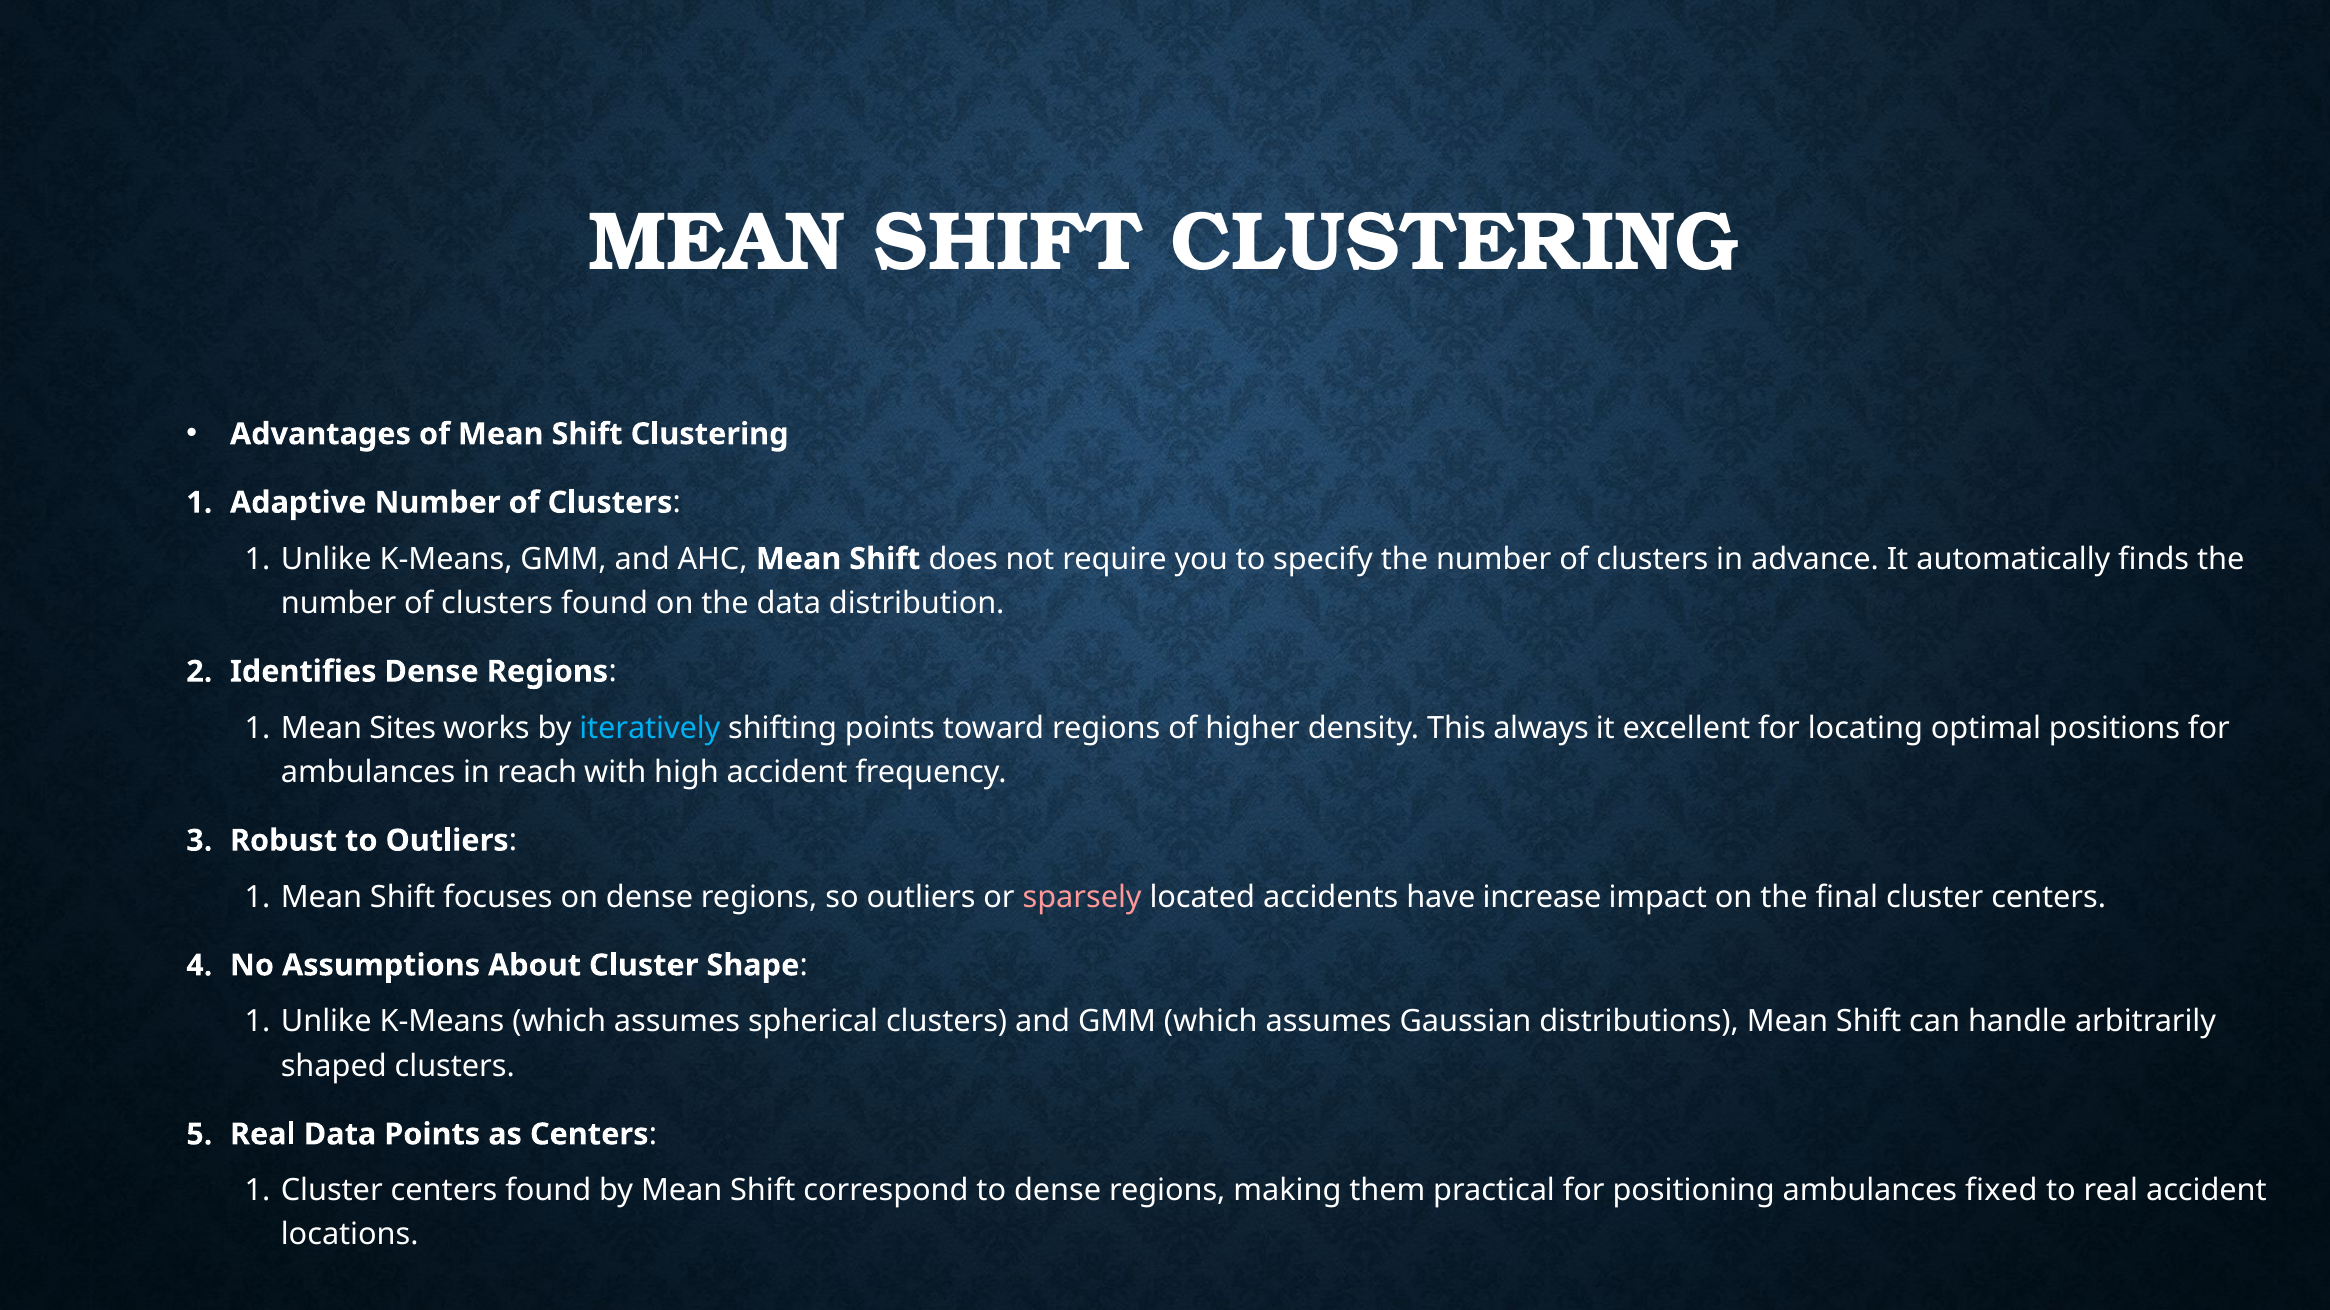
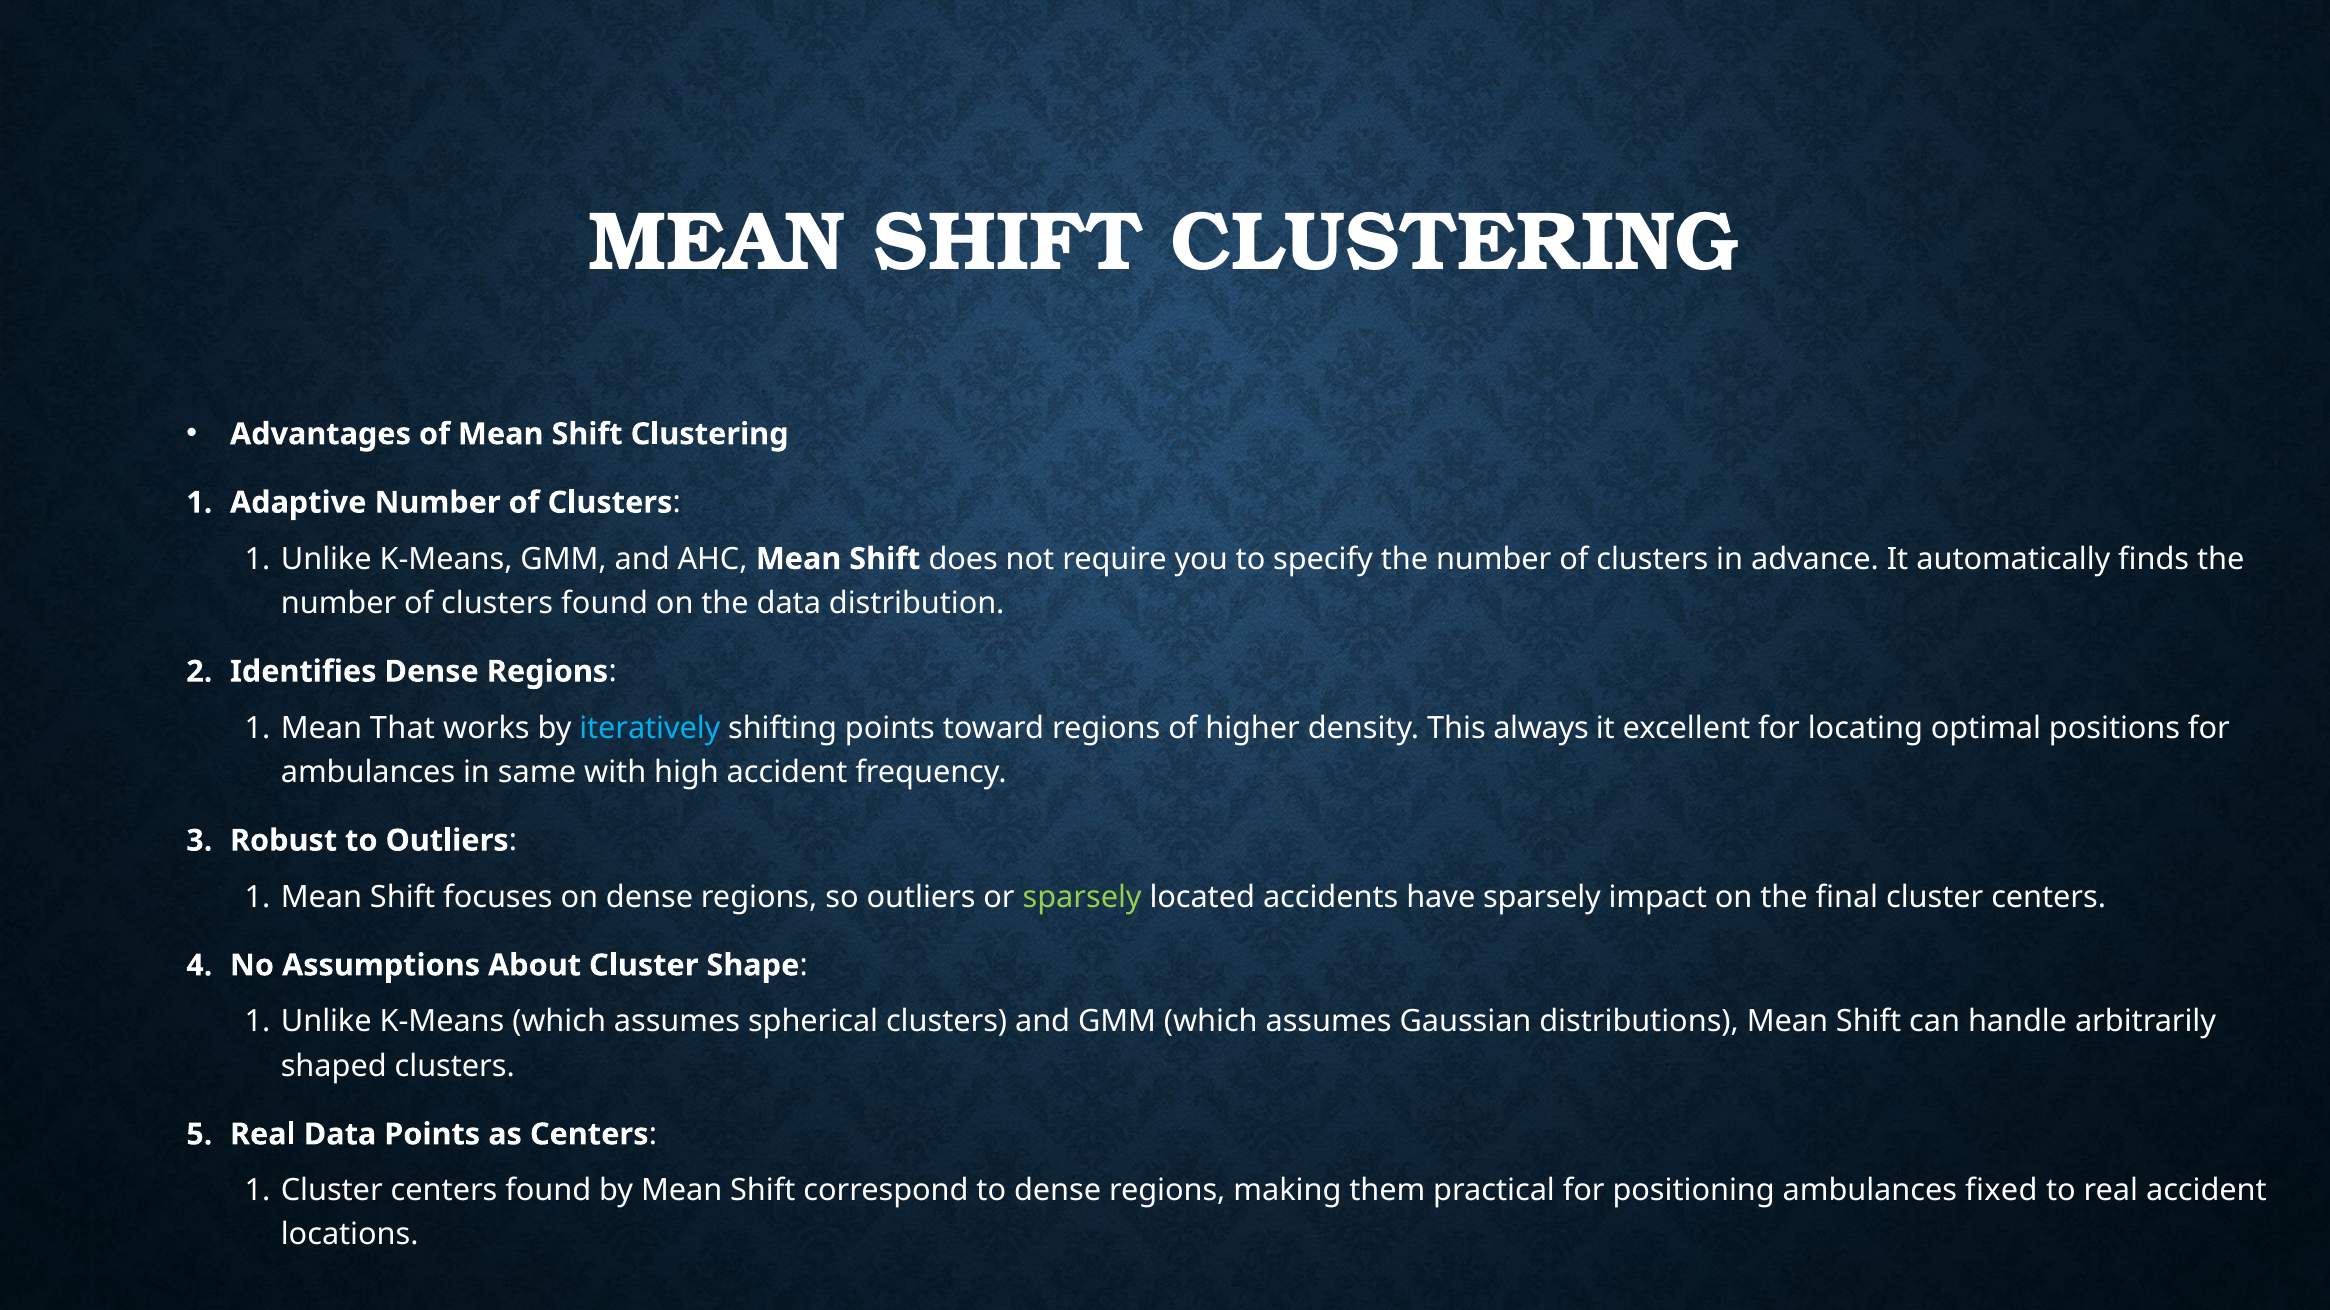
Sites: Sites -> That
reach: reach -> same
sparsely at (1082, 897) colour: pink -> light green
have increase: increase -> sparsely
